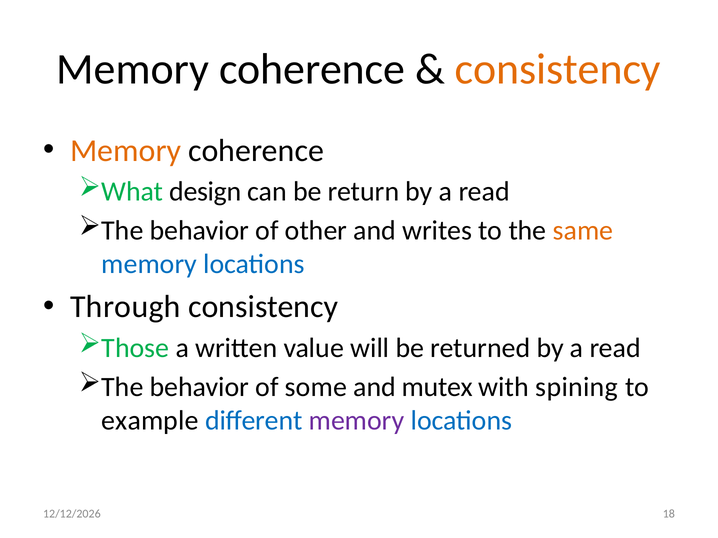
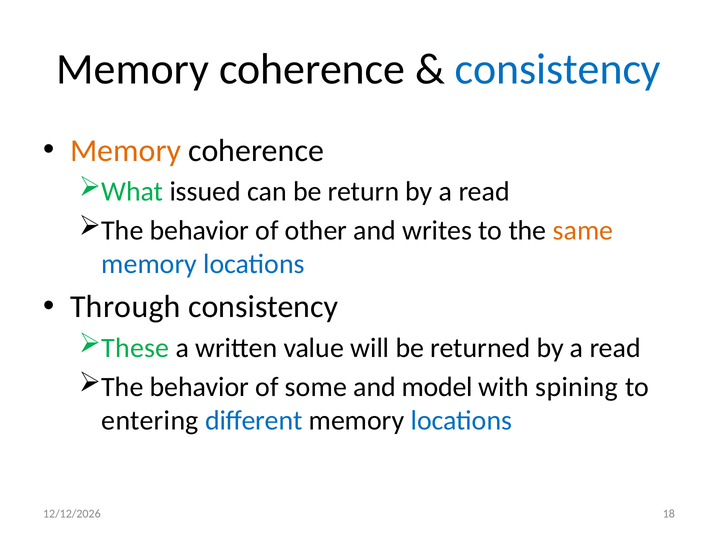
consistency at (558, 70) colour: orange -> blue
design: design -> issued
Those: Those -> These
mutex: mutex -> model
example: example -> entering
memory at (357, 421) colour: purple -> black
